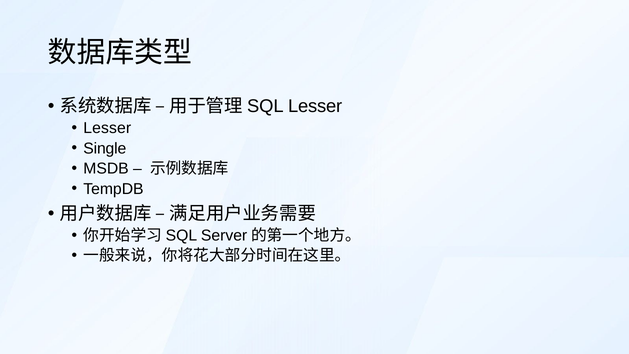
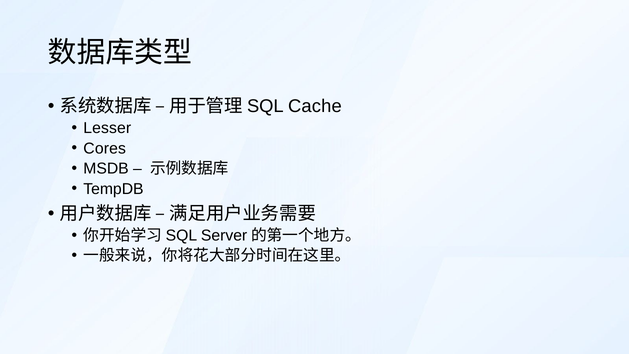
Lesser at (315, 106): Lesser -> Cache
Single: Single -> Cores
